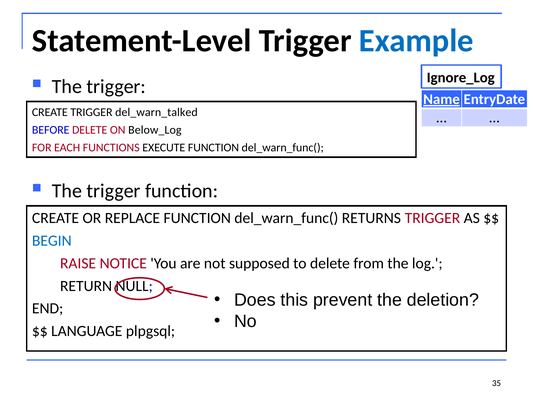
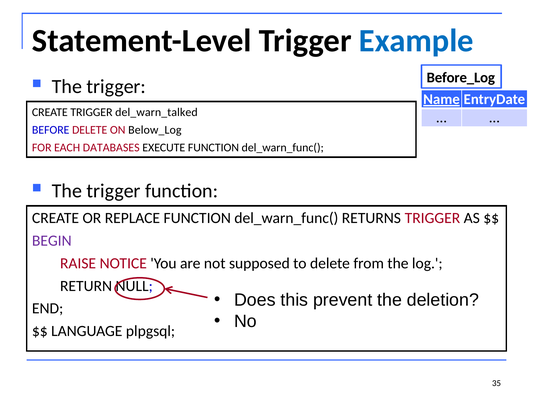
Ignore_Log: Ignore_Log -> Before_Log
FUNCTIONS: FUNCTIONS -> DATABASES
BEGIN colour: blue -> purple
